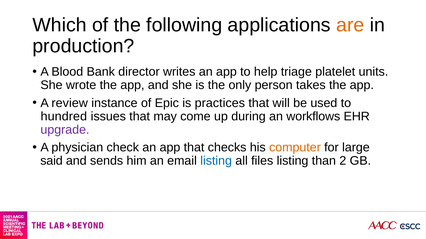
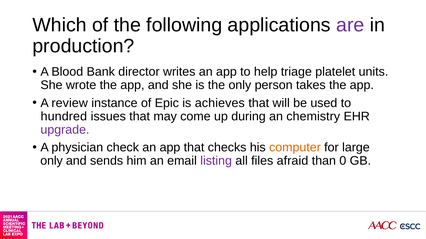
are colour: orange -> purple
practices: practices -> achieves
workflows: workflows -> chemistry
said at (52, 161): said -> only
listing at (216, 161) colour: blue -> purple
files listing: listing -> afraid
2: 2 -> 0
